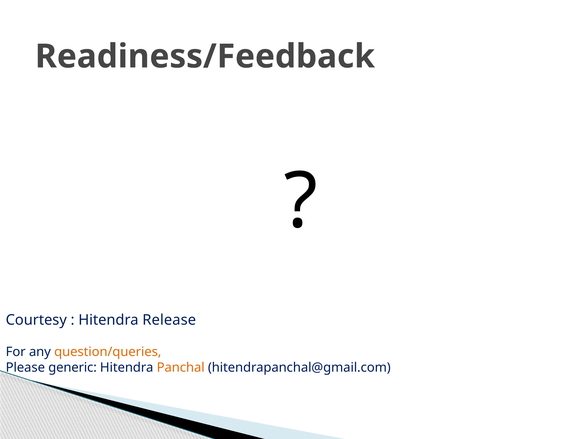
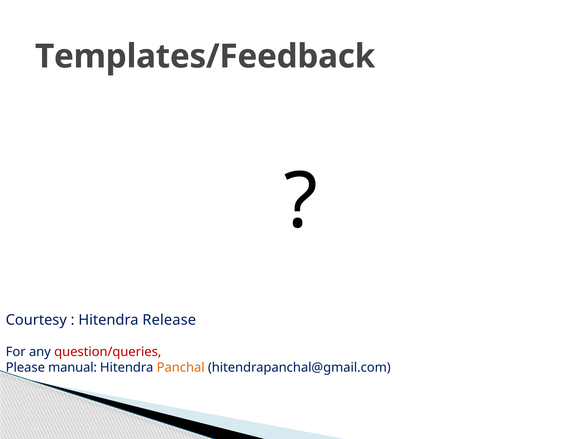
Readiness/Feedback: Readiness/Feedback -> Templates/Feedback
question/queries colour: orange -> red
generic: generic -> manual
